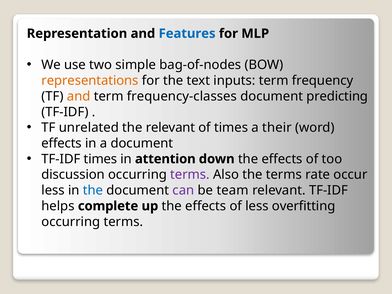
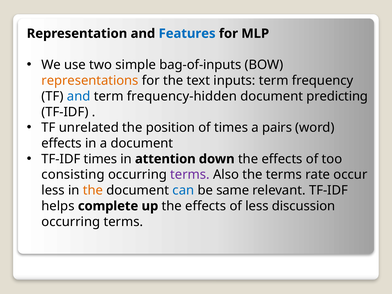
bag-of-nodes: bag-of-nodes -> bag-of-inputs
and at (79, 96) colour: orange -> blue
frequency-classes: frequency-classes -> frequency-hidden
the relevant: relevant -> position
their: their -> pairs
discussion: discussion -> consisting
the at (93, 190) colour: blue -> orange
can colour: purple -> blue
team: team -> same
overfitting: overfitting -> discussion
